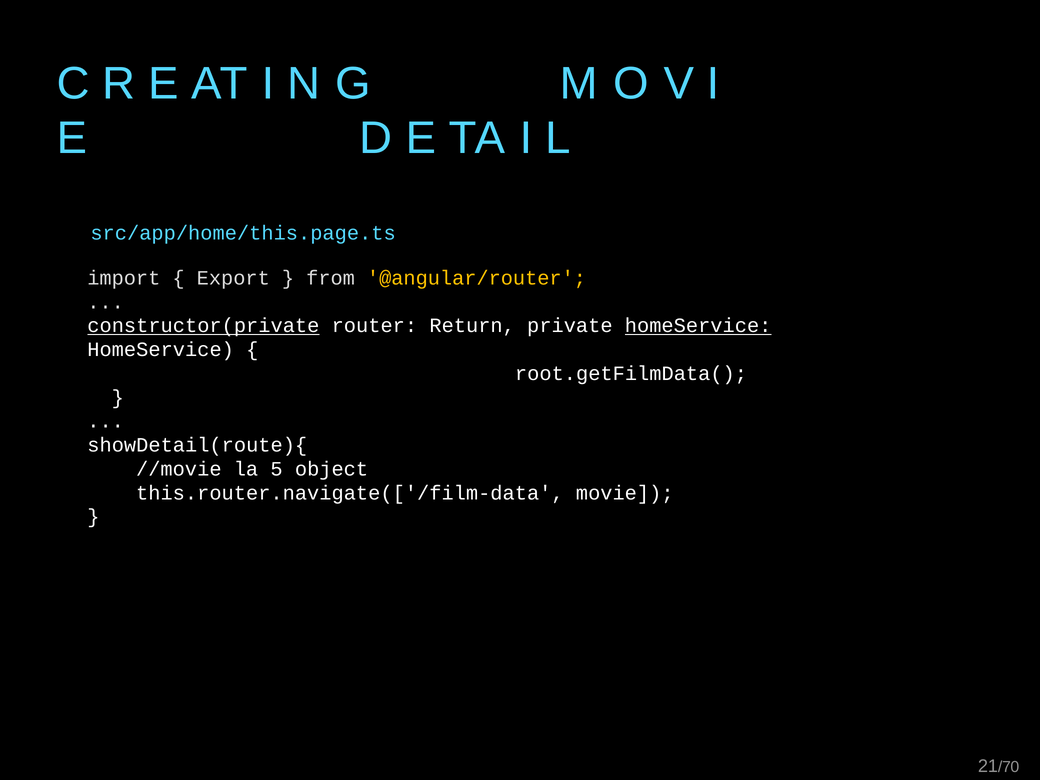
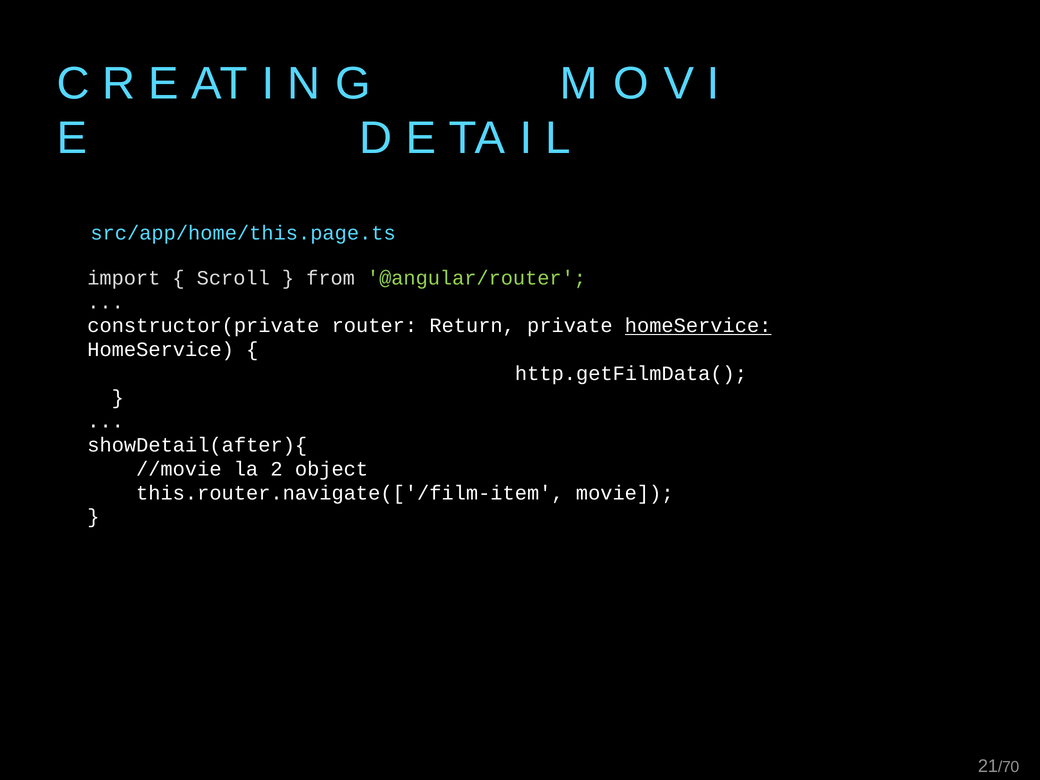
Export: Export -> Scroll
@angular/router colour: yellow -> light green
constructor(private underline: present -> none
root.getFilmData(: root.getFilmData( -> http.getFilmData(
showDetail(route){: showDetail(route){ -> showDetail(after){
5: 5 -> 2
this.router.navigate(['/film-data: this.router.navigate(['/film-data -> this.router.navigate(['/film-item
